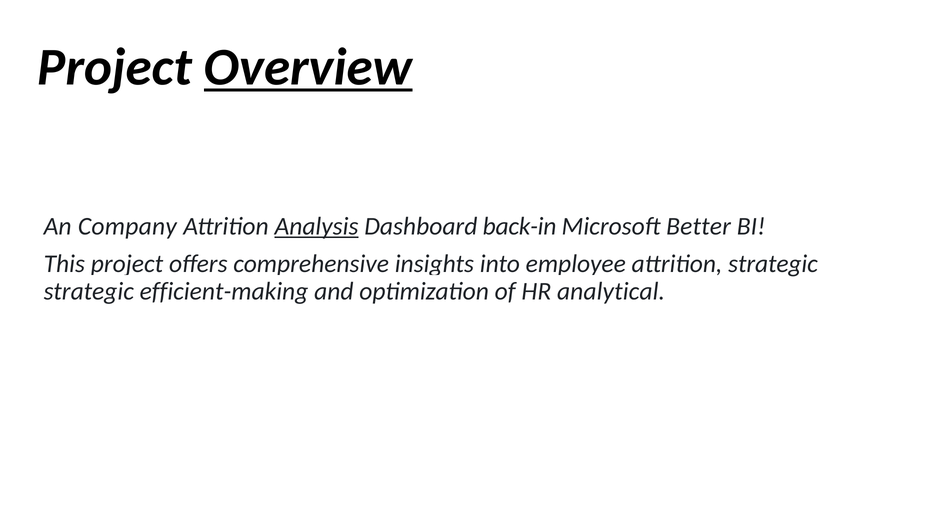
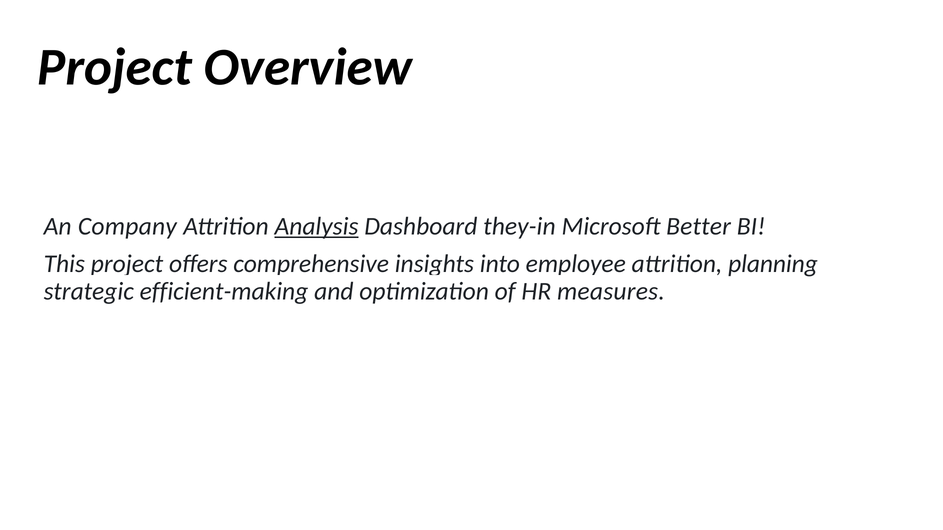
Overview underline: present -> none
back-in: back-in -> they-in
attrition strategic: strategic -> planning
analytical: analytical -> measures
